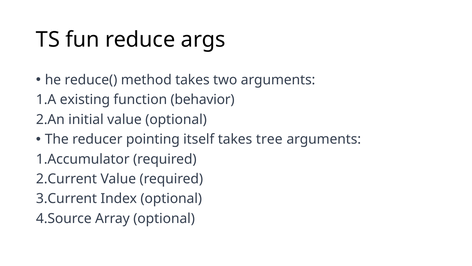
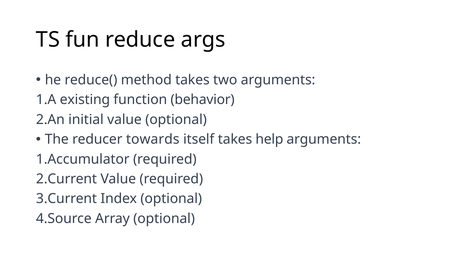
pointing: pointing -> towards
tree: tree -> help
